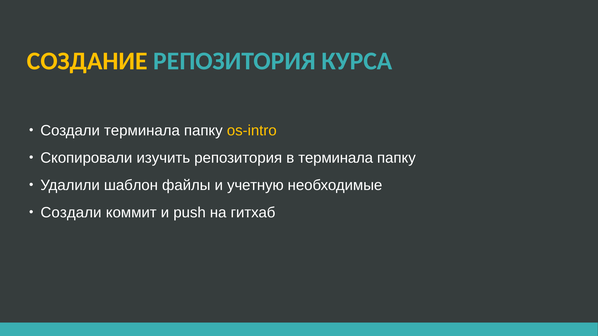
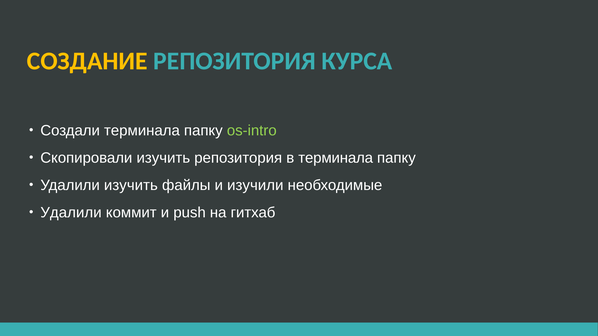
os-intro colour: yellow -> light green
Удалили шаблон: шаблон -> изучить
учетную: учетную -> изучили
Создали at (71, 213): Создали -> Удалили
